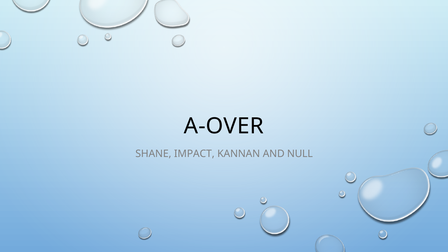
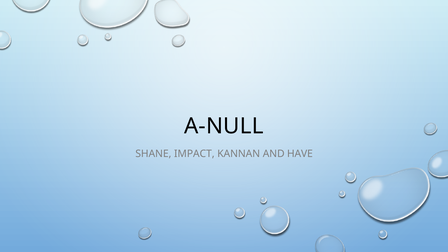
A-OVER: A-OVER -> A-NULL
NULL: NULL -> HAVE
